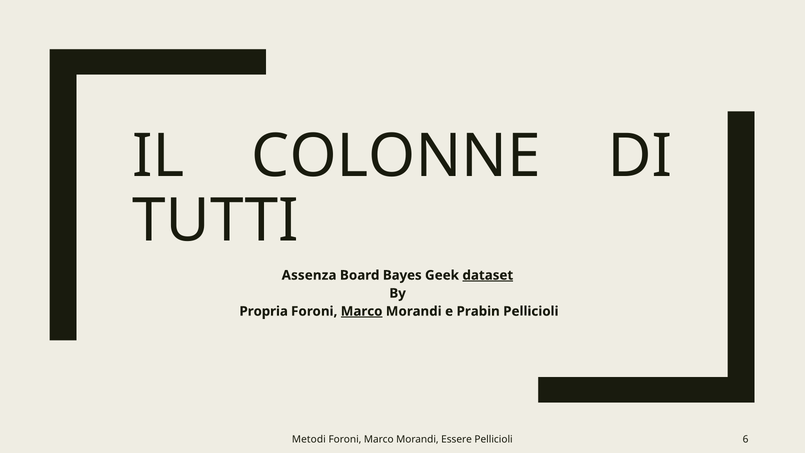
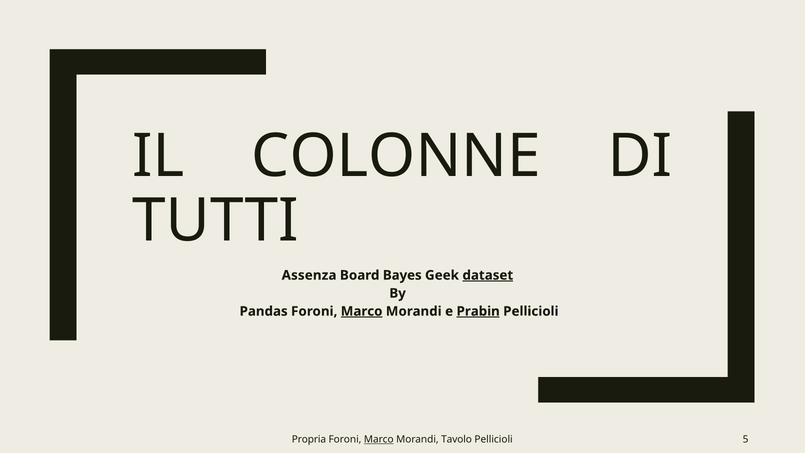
Propria: Propria -> Pandas
Prabin underline: none -> present
Metodi: Metodi -> Propria
Marco at (379, 439) underline: none -> present
Essere: Essere -> Tavolo
6: 6 -> 5
